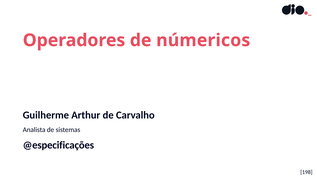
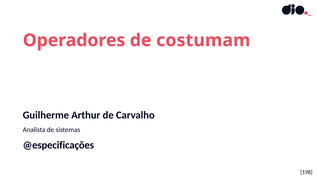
númericos: númericos -> costumam
